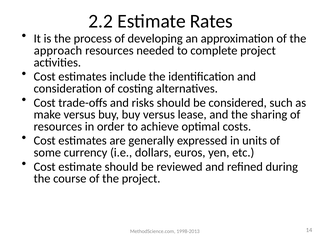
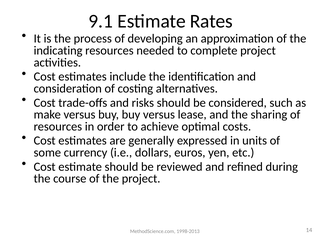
2.2: 2.2 -> 9.1
approach: approach -> indicating
